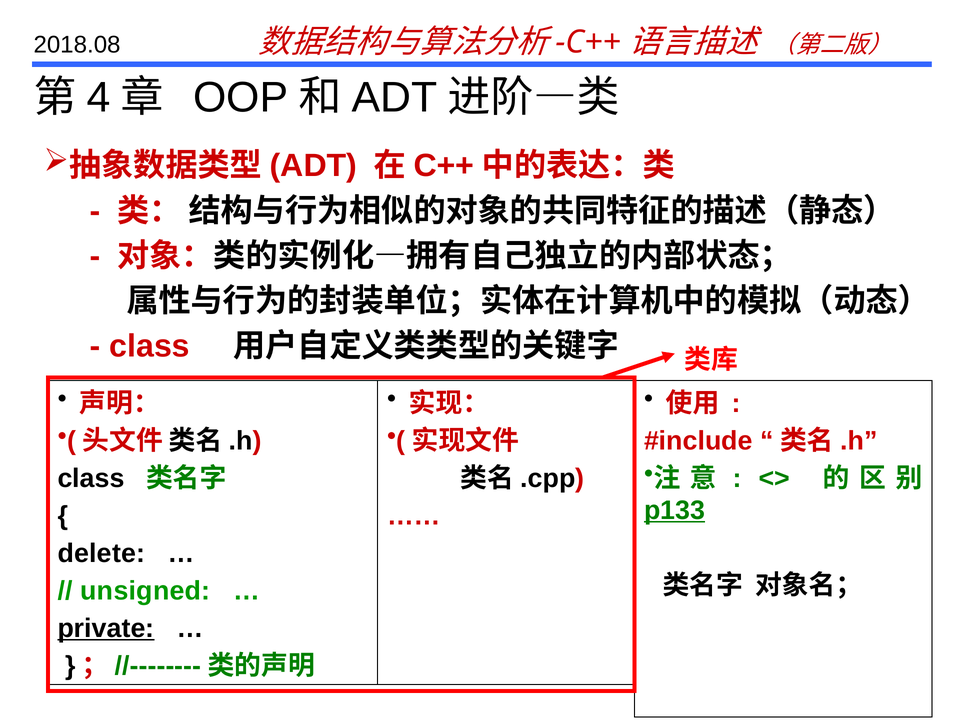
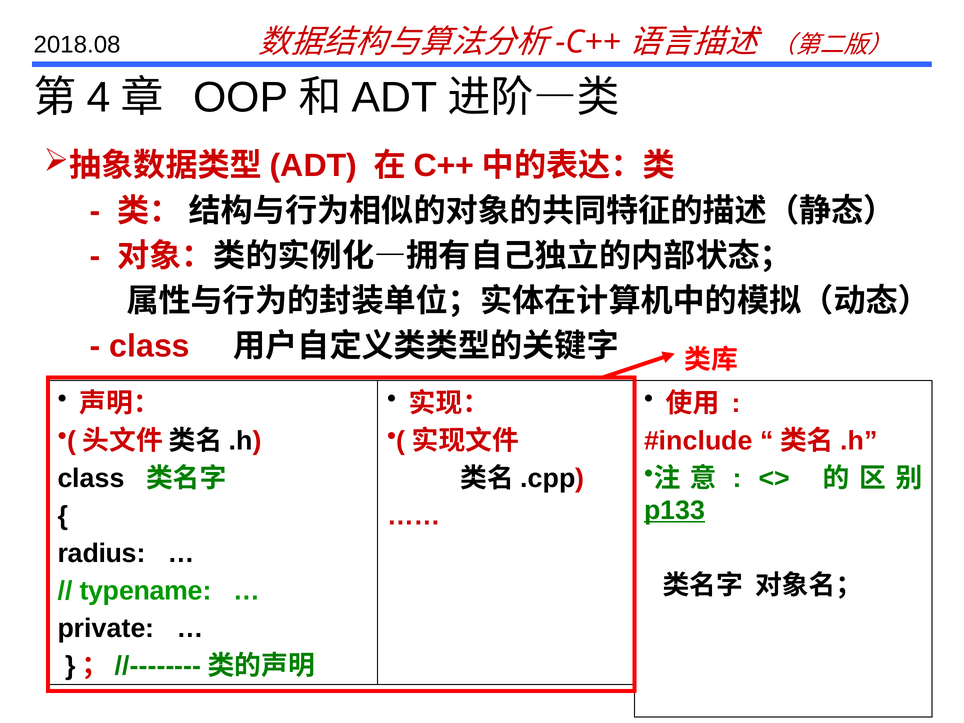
delete: delete -> radius
unsigned: unsigned -> typename
private underline: present -> none
